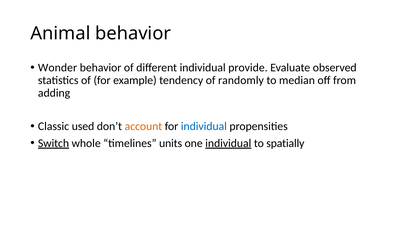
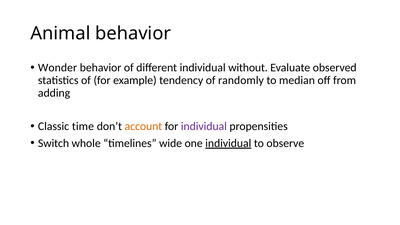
provide: provide -> without
used: used -> time
individual at (204, 126) colour: blue -> purple
Switch underline: present -> none
units: units -> wide
spatially: spatially -> observe
